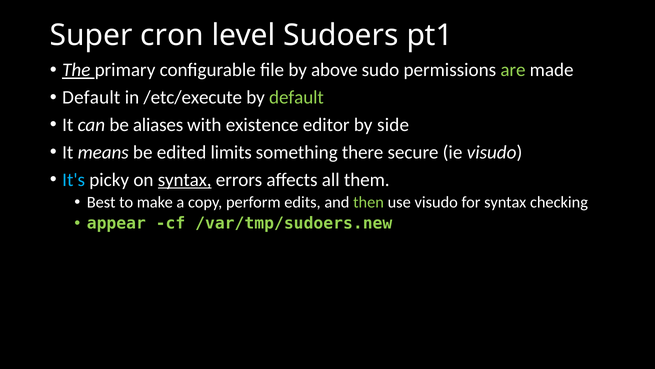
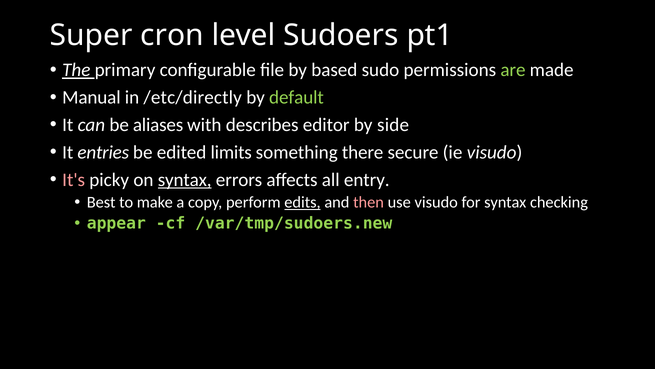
above: above -> based
Default at (91, 97): Default -> Manual
/etc/execute: /etc/execute -> /etc/directly
existence: existence -> describes
means: means -> entries
It's colour: light blue -> pink
them: them -> entry
edits underline: none -> present
then colour: light green -> pink
